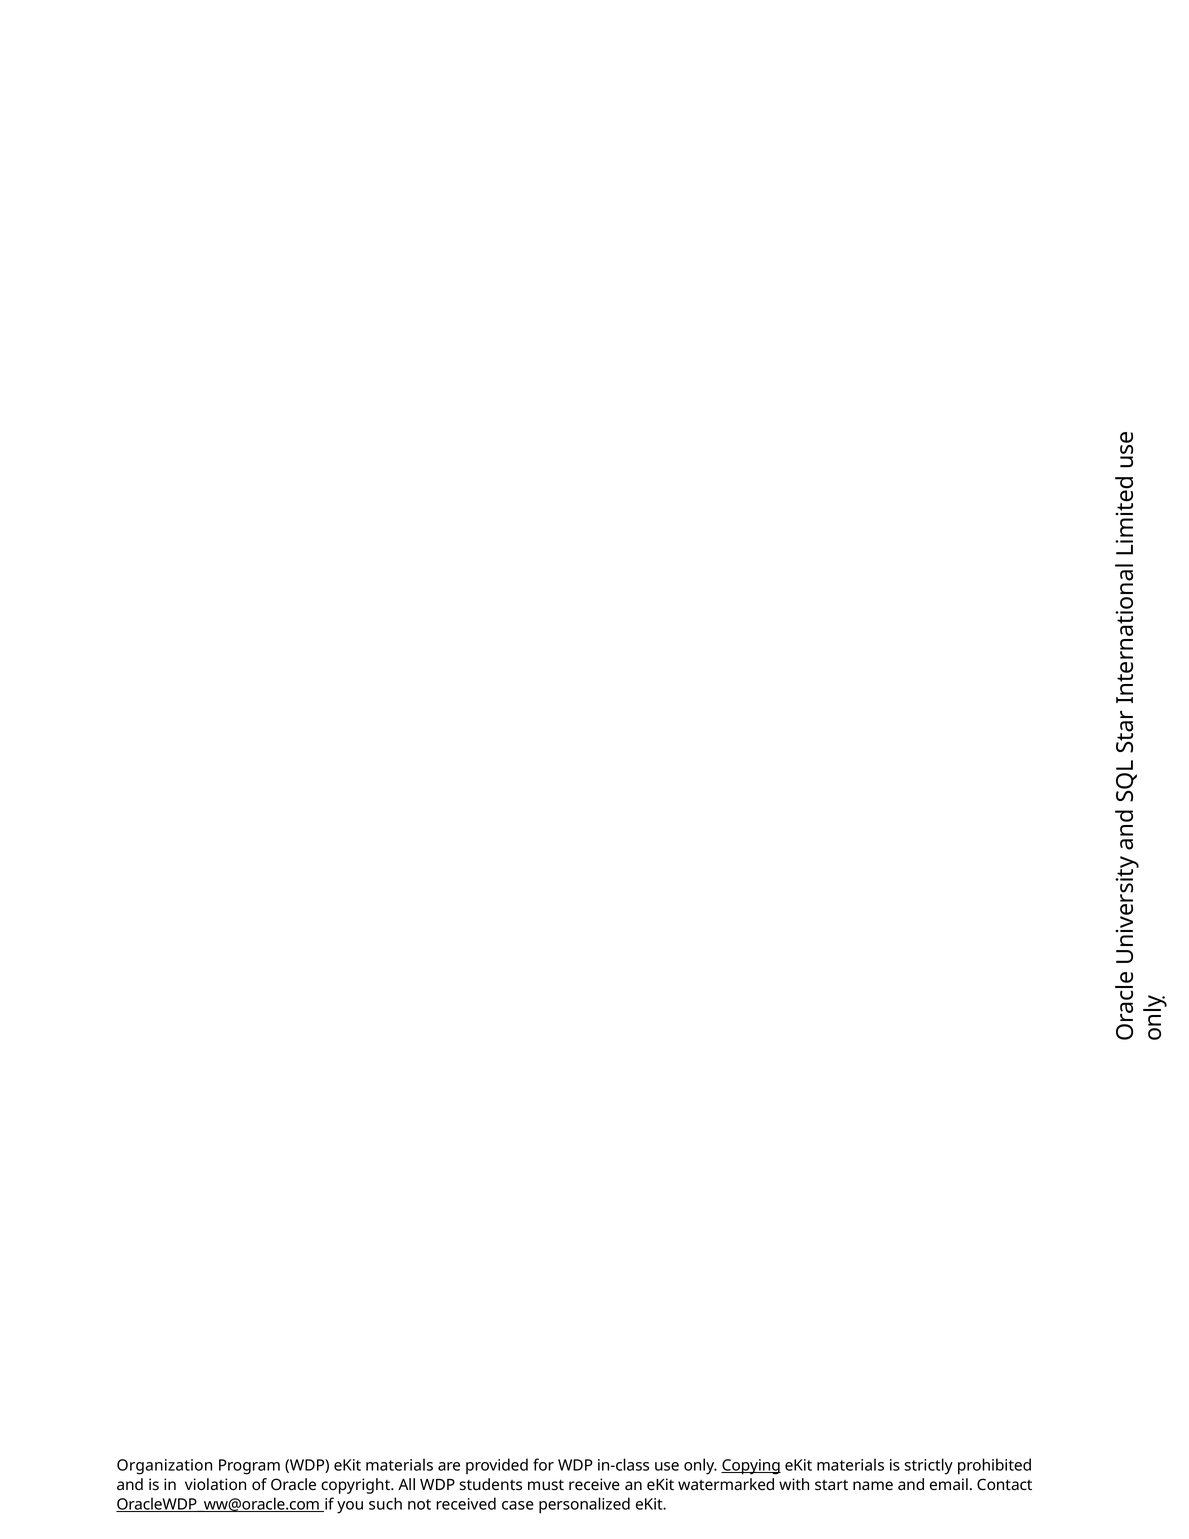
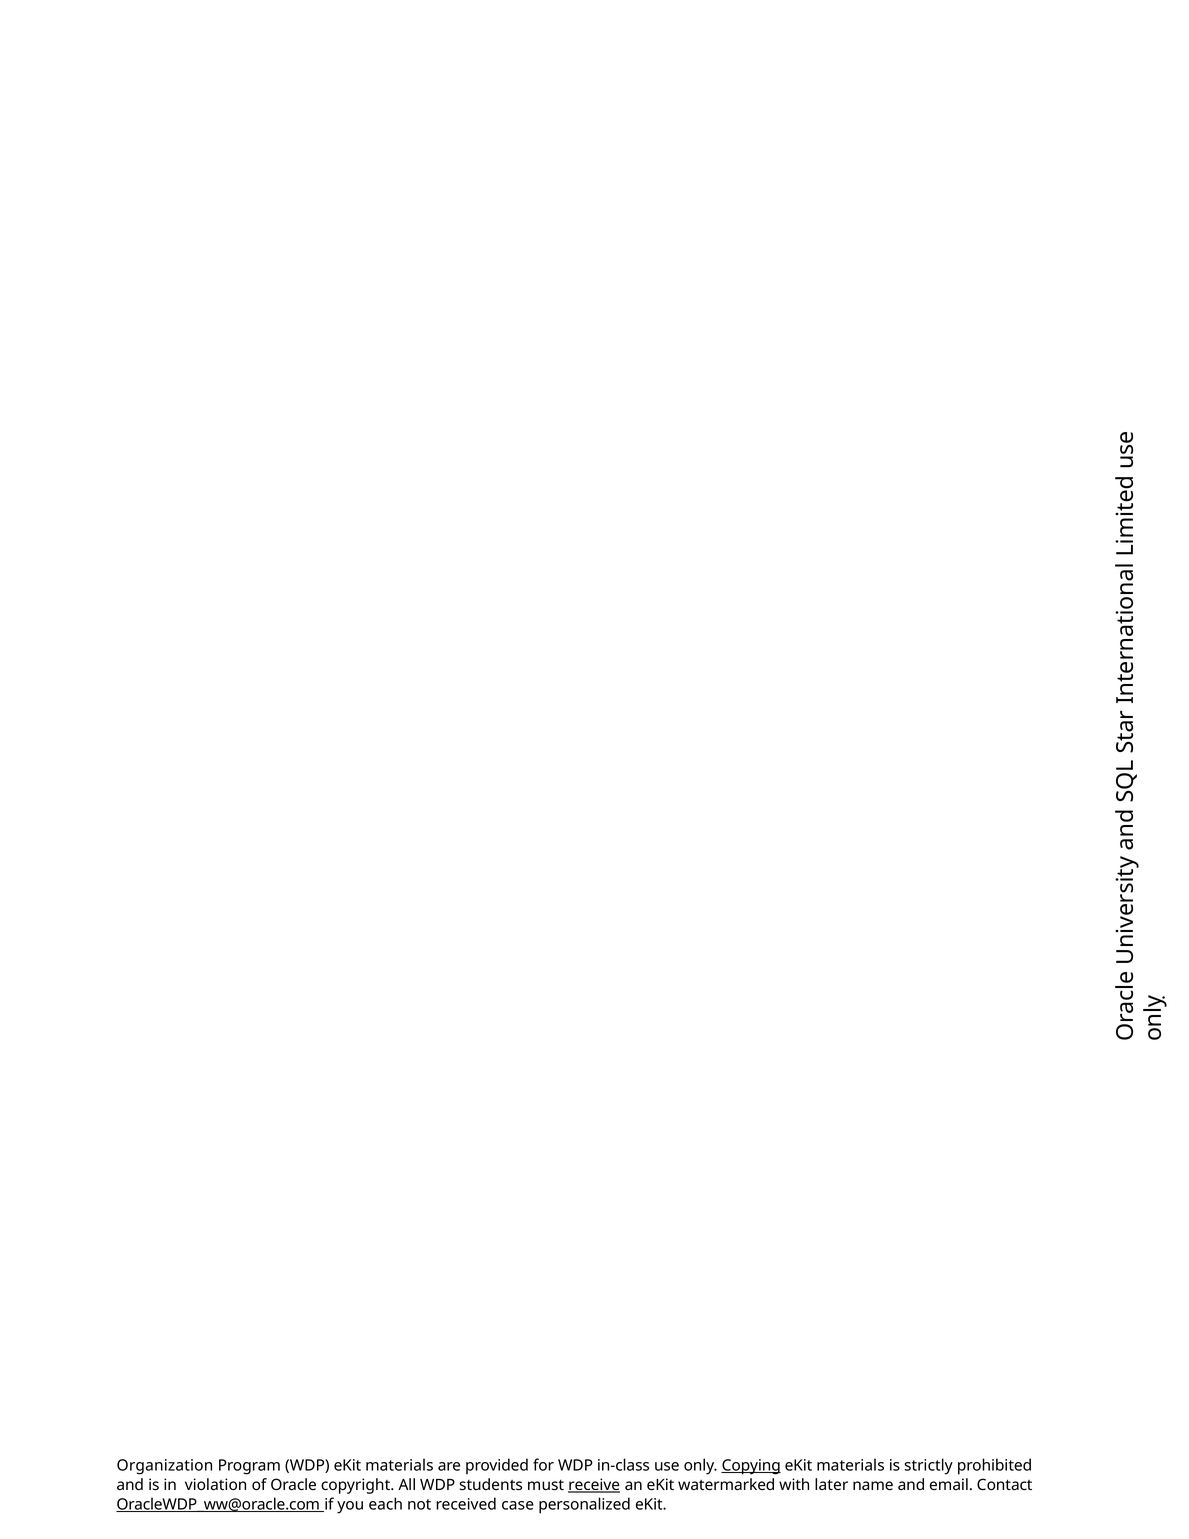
receive underline: none -> present
start: start -> later
such: such -> each
